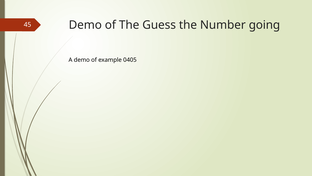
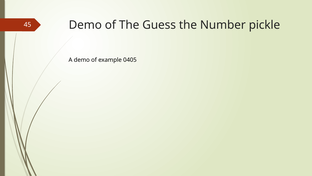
going: going -> pickle
